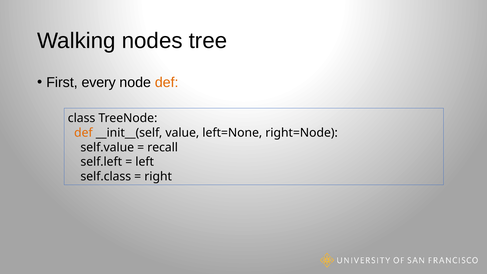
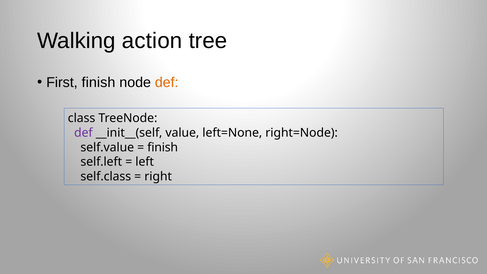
nodes: nodes -> action
First every: every -> finish
def at (83, 133) colour: orange -> purple
recall at (163, 147): recall -> finish
